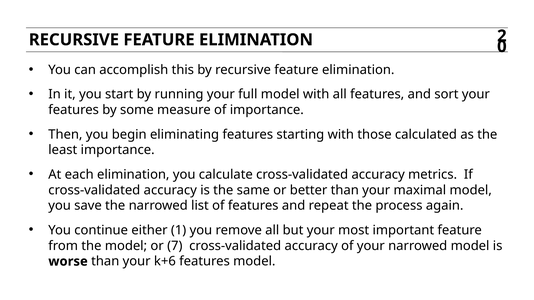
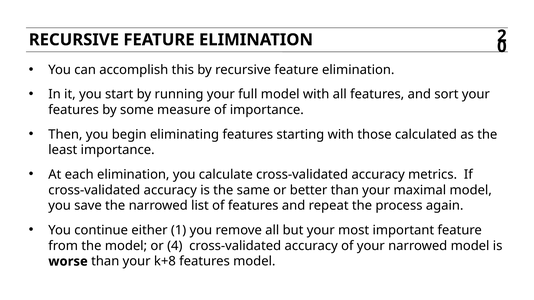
7: 7 -> 4
k+6: k+6 -> k+8
